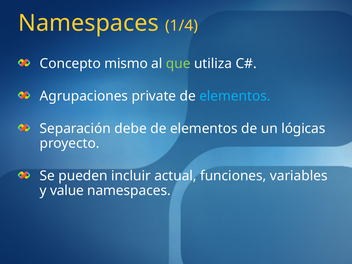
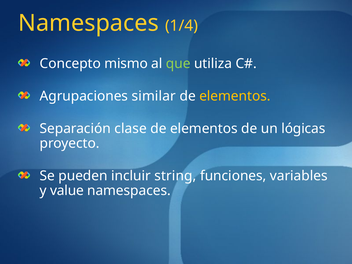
private: private -> similar
elementos at (235, 96) colour: light blue -> yellow
debe: debe -> clase
actual: actual -> string
